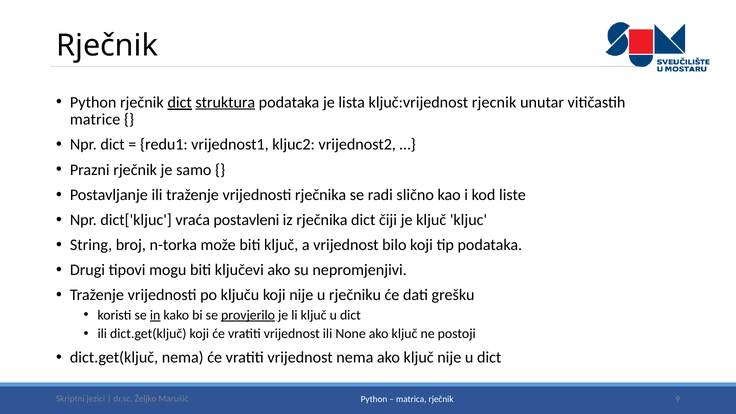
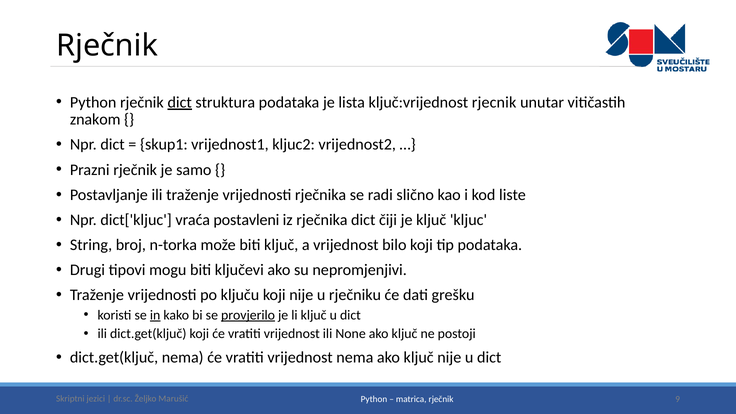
struktura underline: present -> none
matrice: matrice -> znakom
redu1: redu1 -> skup1
